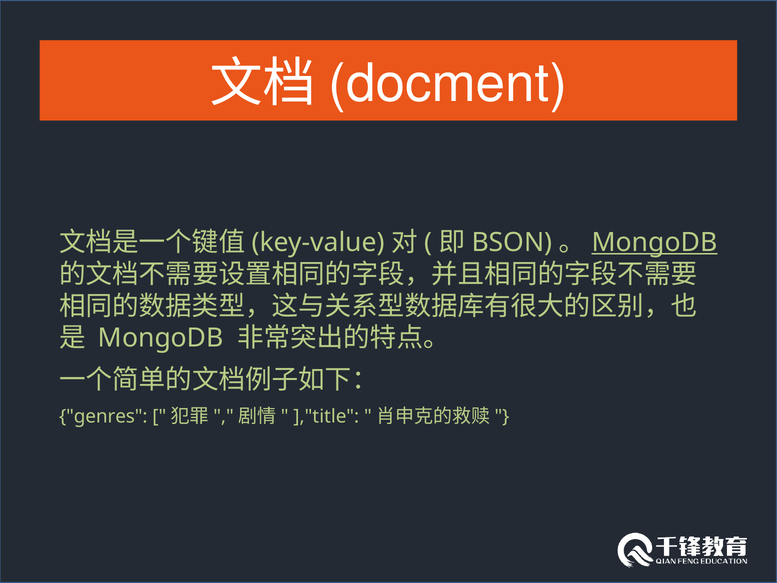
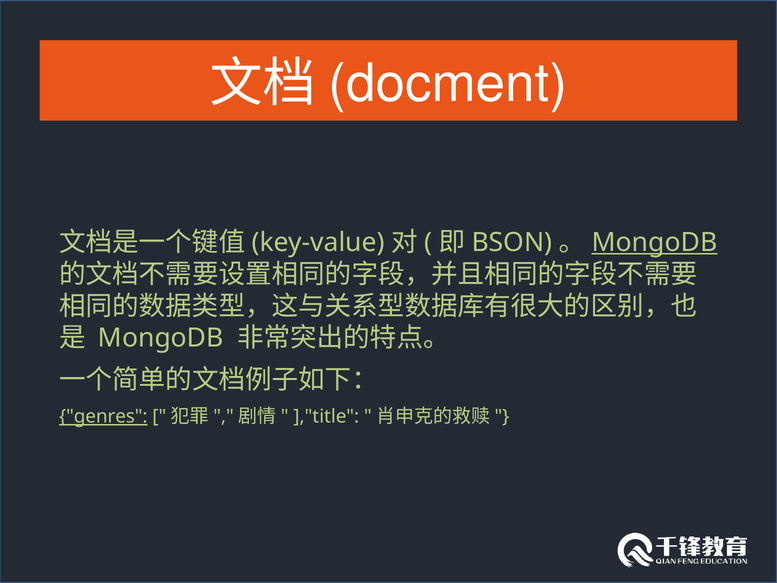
genres underline: none -> present
